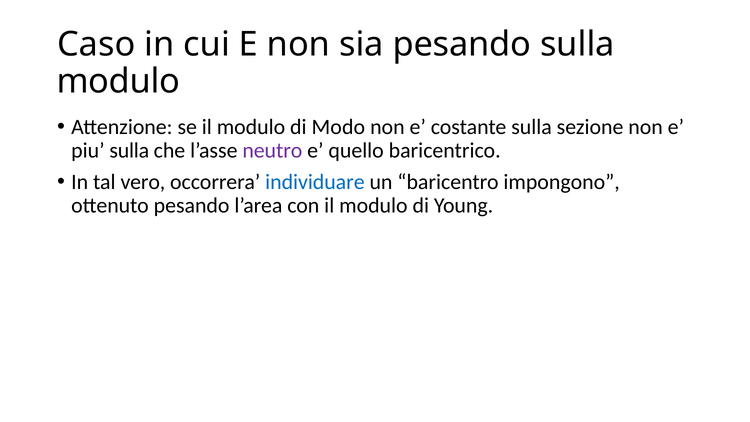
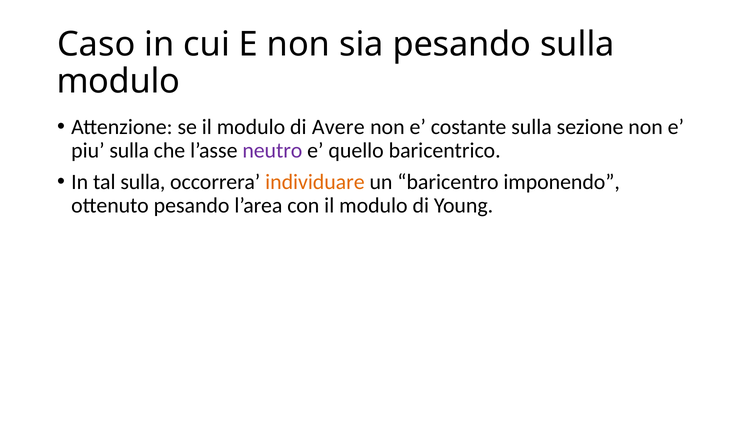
Modo: Modo -> Avere
tal vero: vero -> sulla
individuare colour: blue -> orange
impongono: impongono -> imponendo
